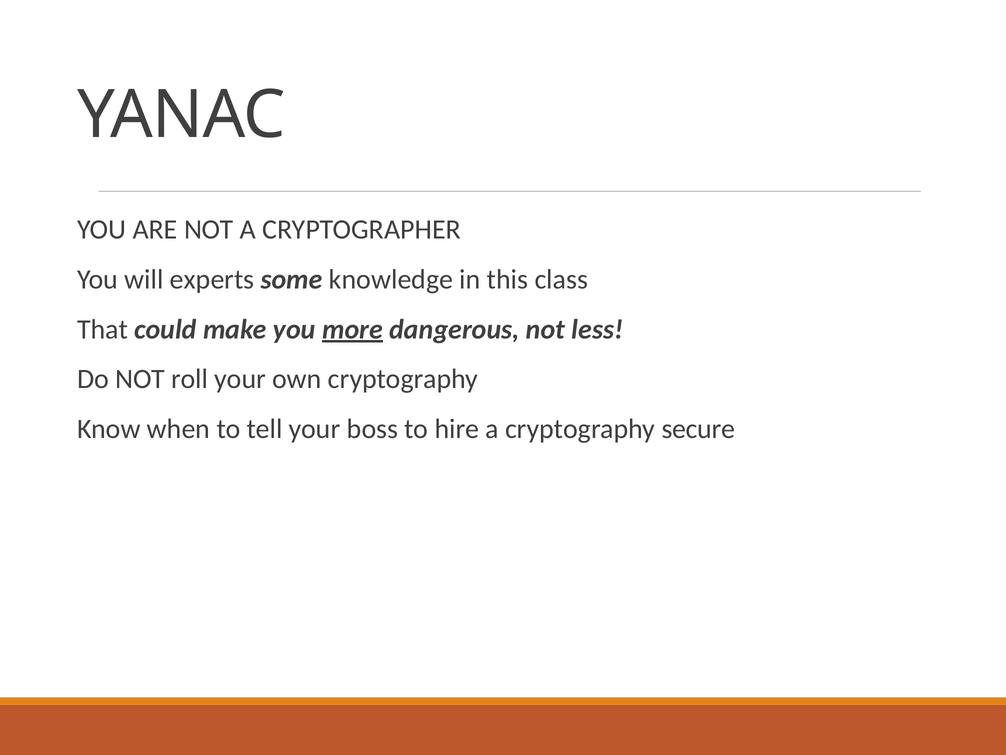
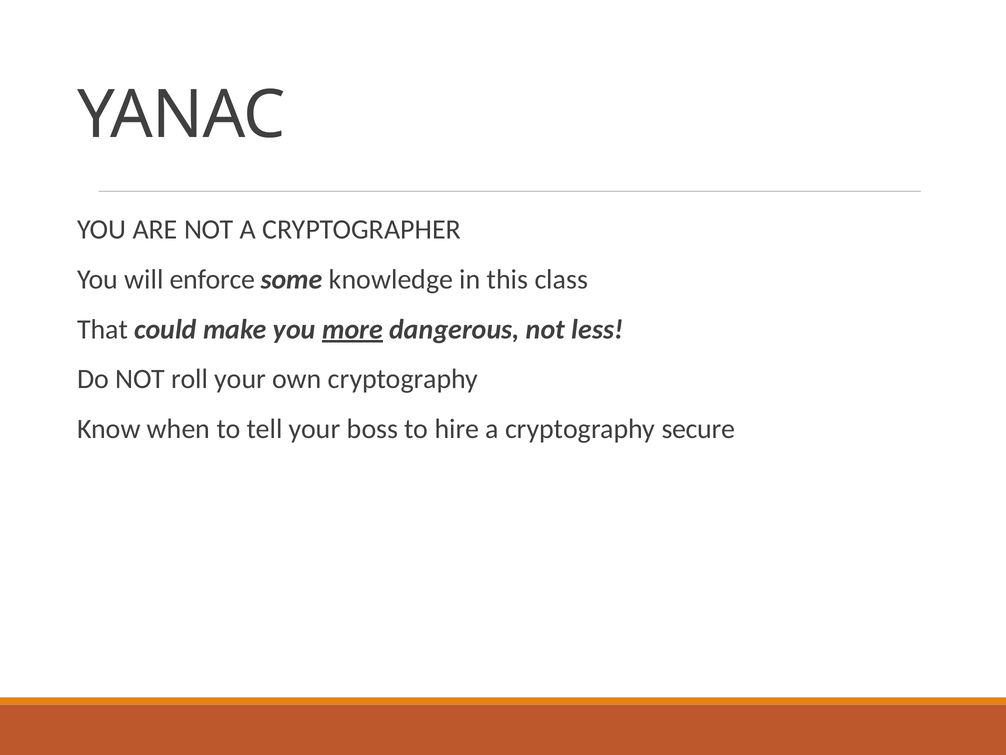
experts: experts -> enforce
